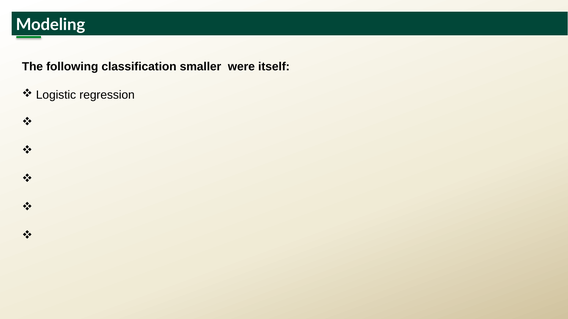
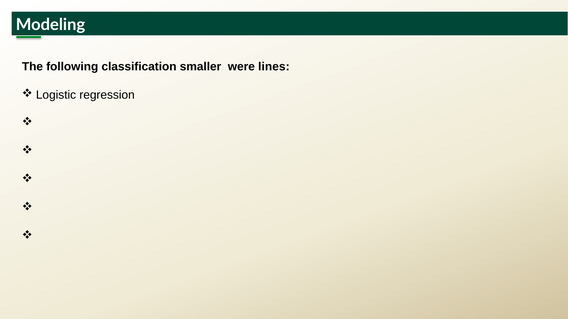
itself: itself -> lines
